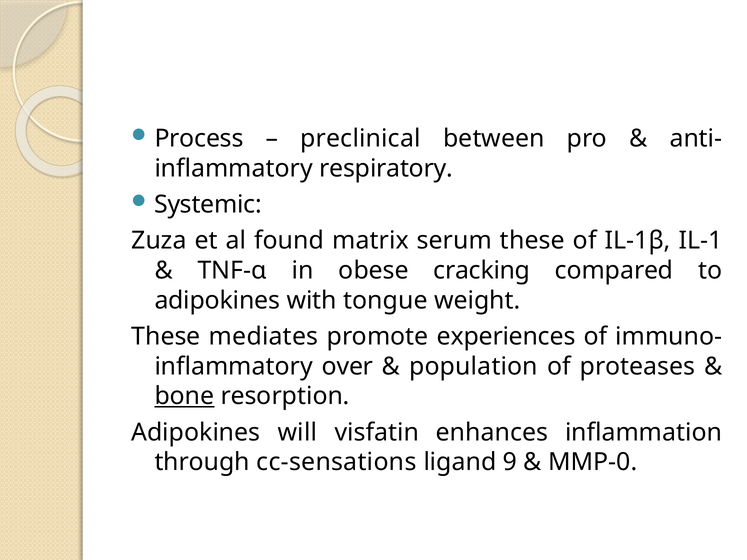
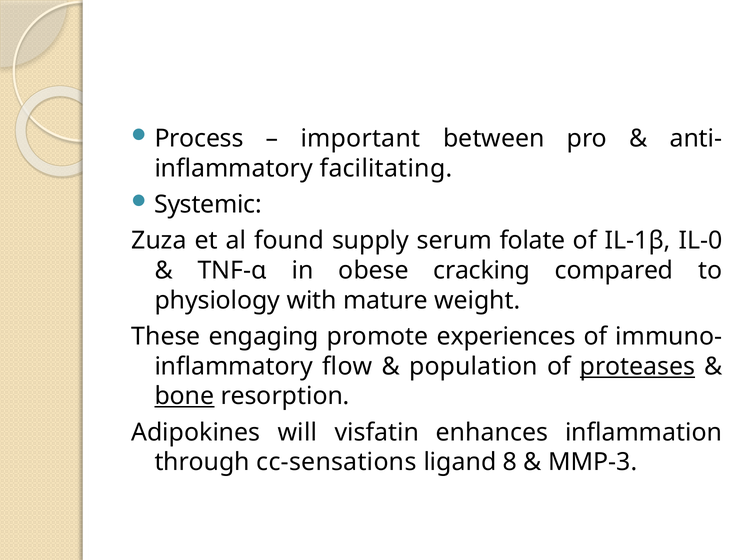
preclinical: preclinical -> important
respiratory: respiratory -> facilitating
matrix: matrix -> supply
serum these: these -> folate
IL-1: IL-1 -> IL-0
adipokines at (217, 301): adipokines -> physiology
tongue: tongue -> mature
mediates: mediates -> engaging
over: over -> flow
proteases underline: none -> present
9: 9 -> 8
MMP-0: MMP-0 -> MMP-3
